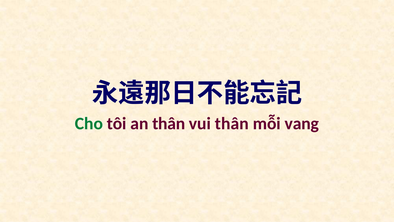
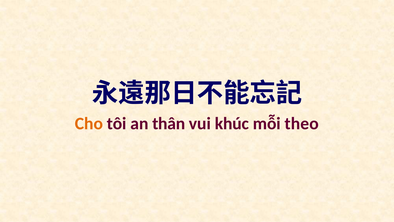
Cho colour: green -> orange
vui thân: thân -> khúc
vang: vang -> theo
